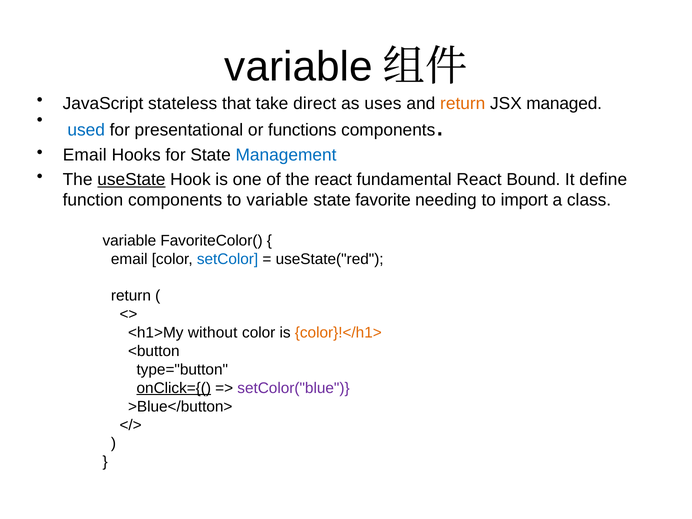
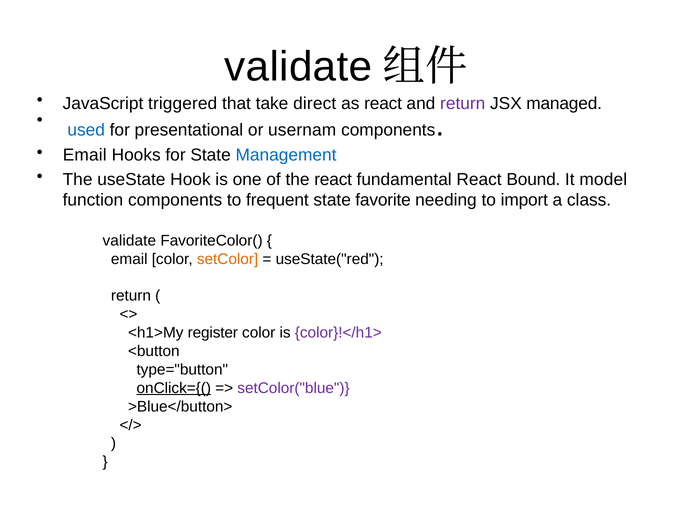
variable at (299, 67): variable -> validate
stateless: stateless -> triggered
as uses: uses -> react
return at (463, 104) colour: orange -> purple
functions: functions -> usernam
useState underline: present -> none
define: define -> model
to variable: variable -> frequent
variable at (129, 241): variable -> validate
setColor colour: blue -> orange
without: without -> register
color}!</h1> colour: orange -> purple
